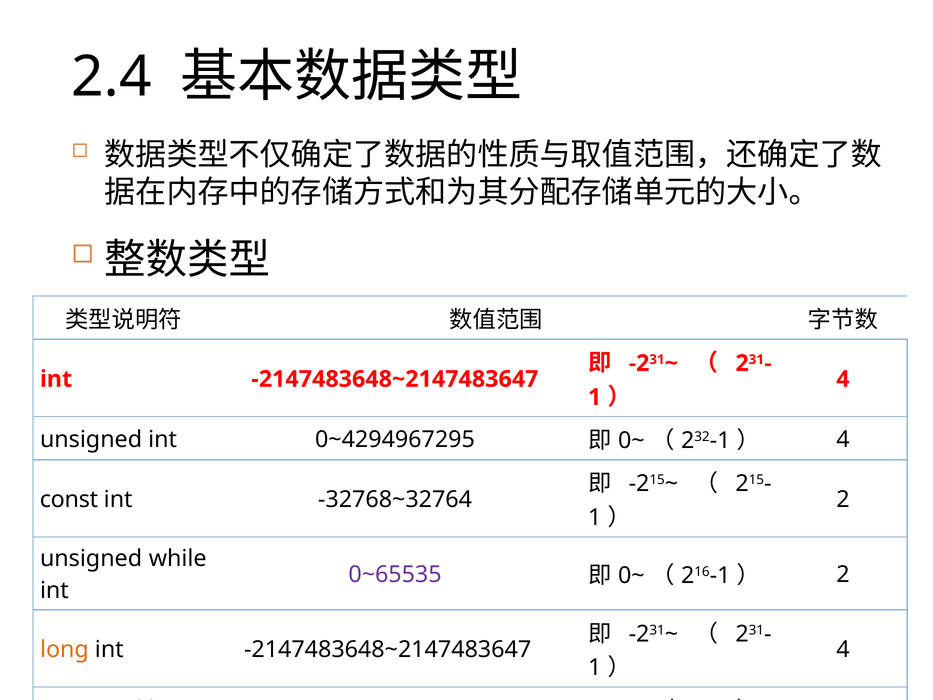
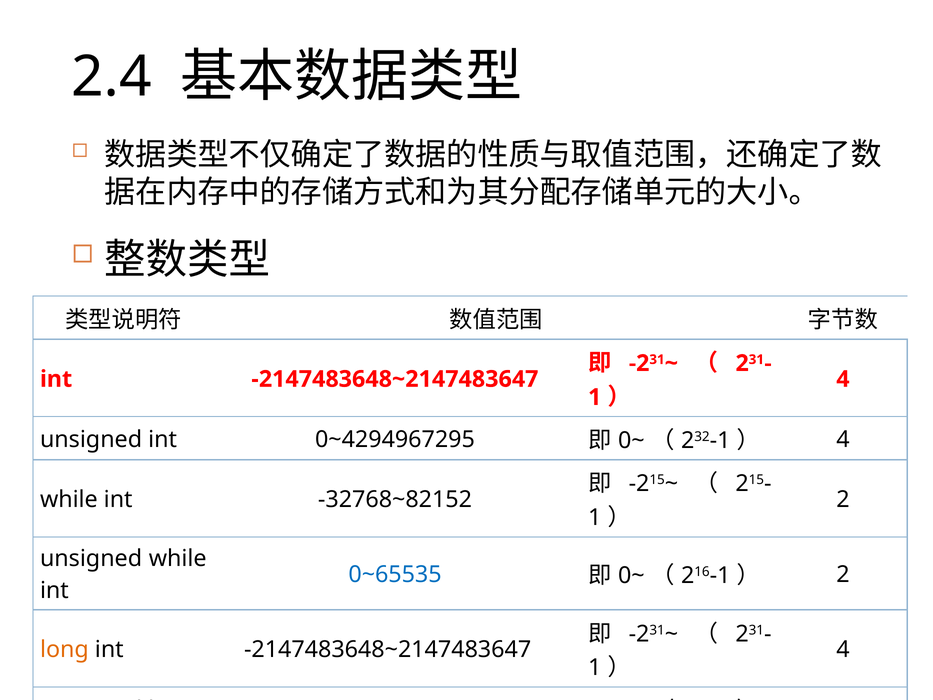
const at (69, 499): const -> while
-32768~32764: -32768~32764 -> -32768~82152
0~65535 colour: purple -> blue
